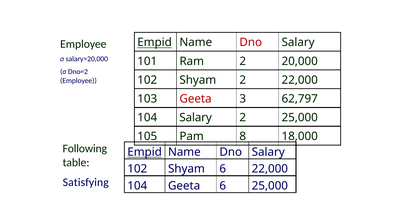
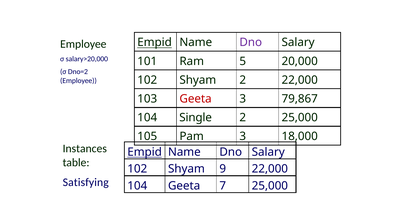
Dno at (251, 42) colour: red -> purple
Ram 2: 2 -> 5
62,797: 62,797 -> 79,867
104 Salary: Salary -> Single
Pam 8: 8 -> 3
Following: Following -> Instances
Shyam 6: 6 -> 9
Geeta 6: 6 -> 7
